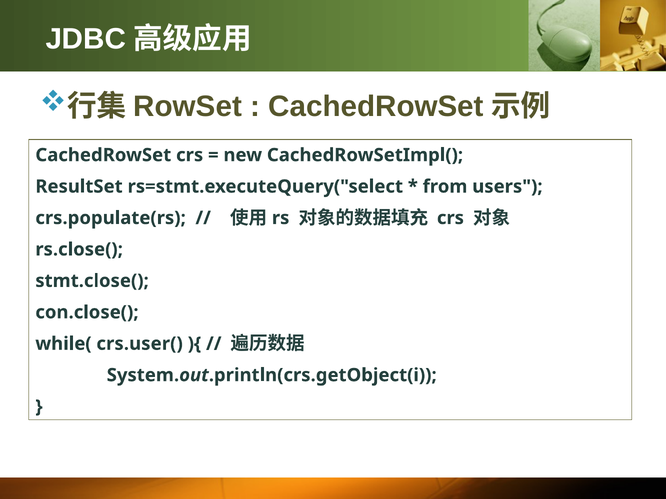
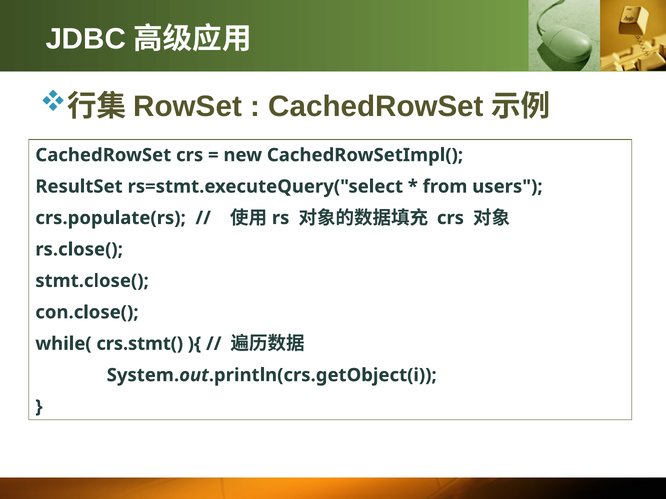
crs.user(: crs.user( -> crs.stmt(
